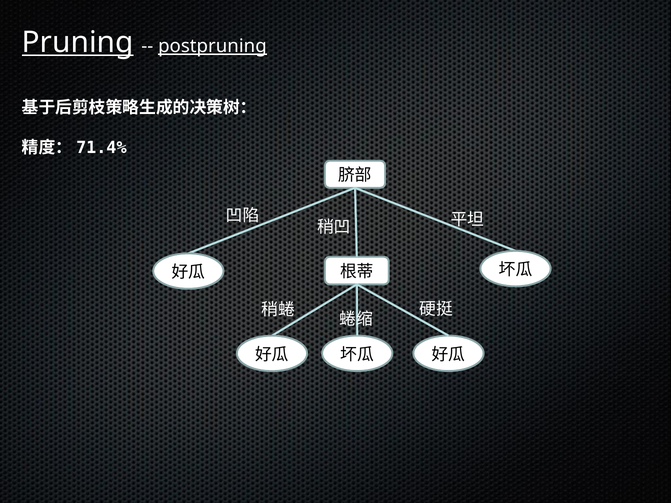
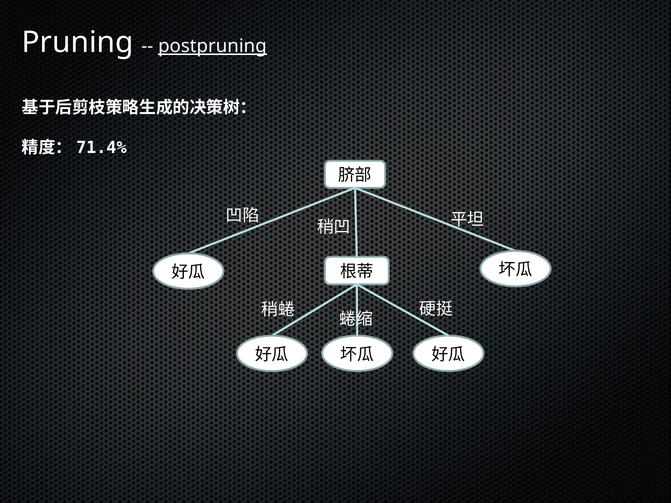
Pruning underline: present -> none
